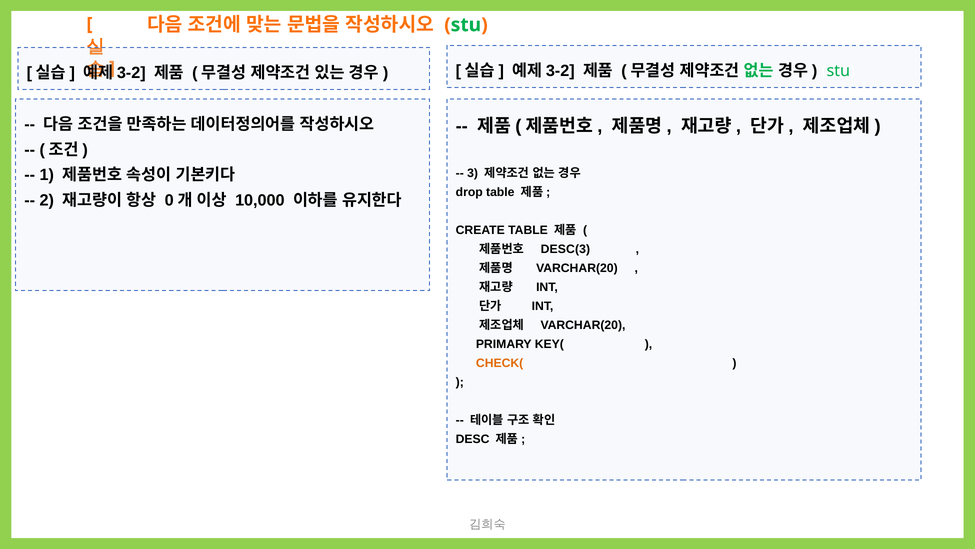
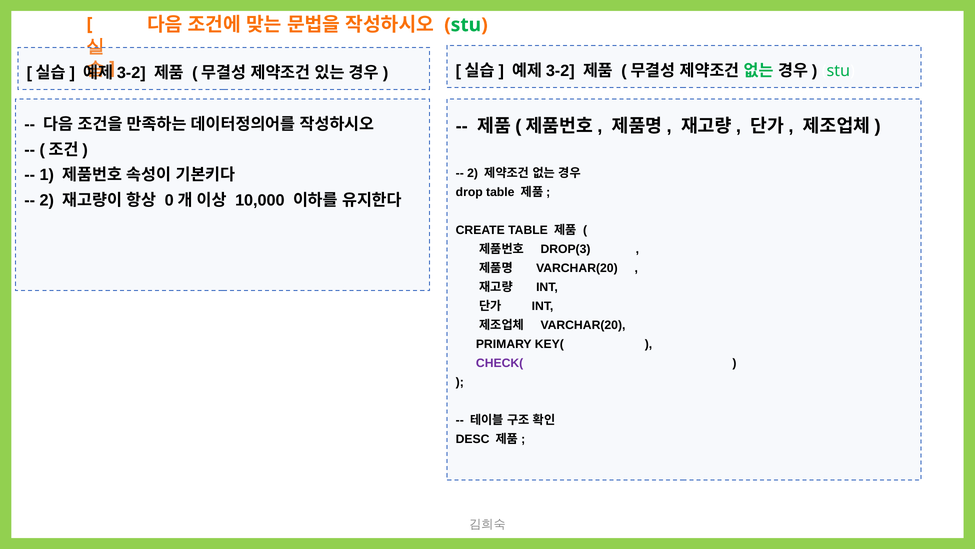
3 at (473, 173): 3 -> 2
DESC(3: DESC(3 -> DROP(3
CHECK( colour: orange -> purple
